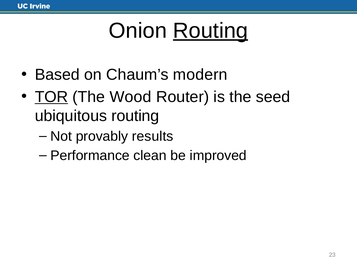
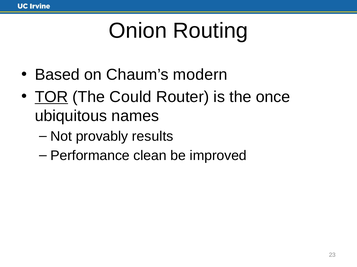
Routing at (211, 31) underline: present -> none
Wood: Wood -> Could
seed: seed -> once
ubiquitous routing: routing -> names
